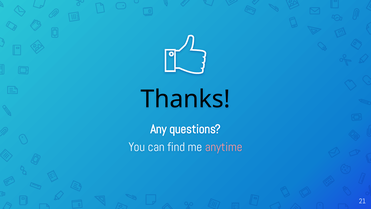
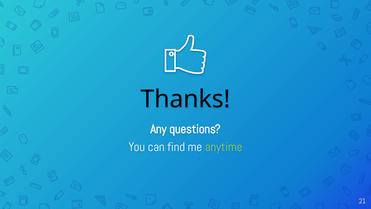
anytime colour: pink -> light green
